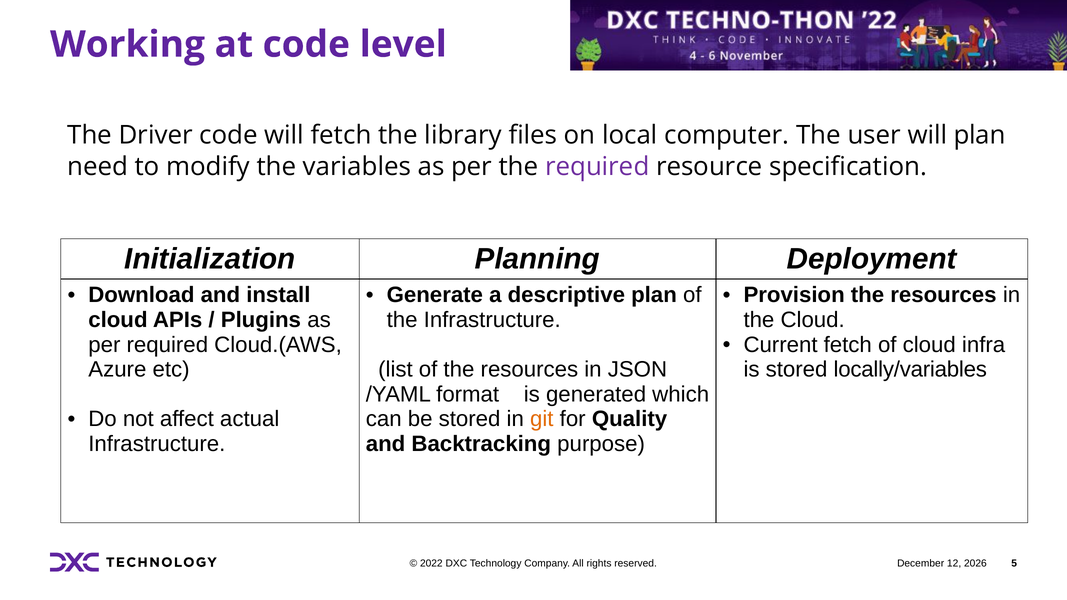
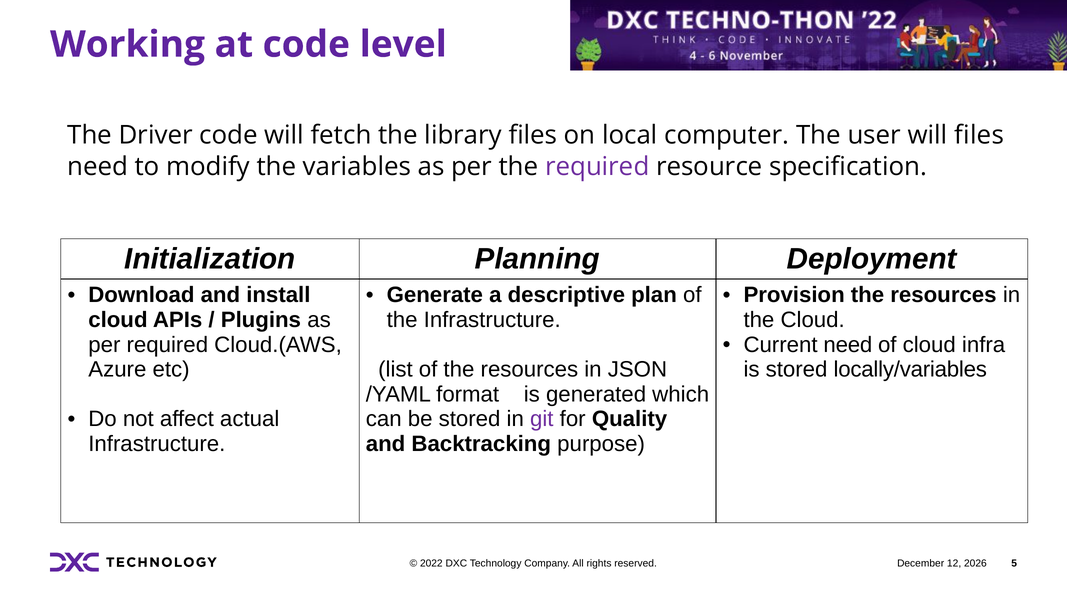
will plan: plan -> files
Current fetch: fetch -> need
git colour: orange -> purple
